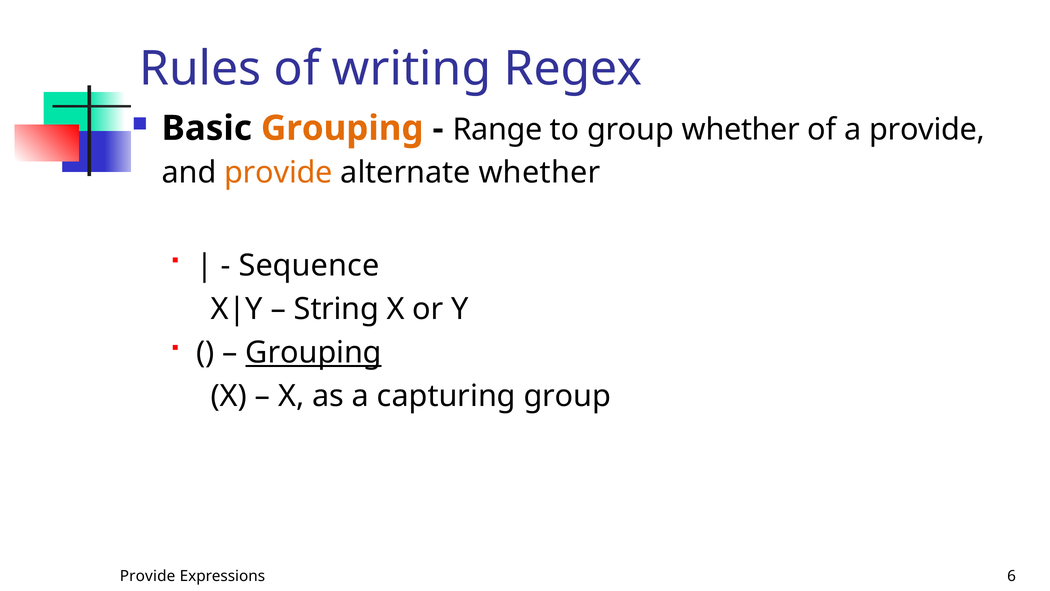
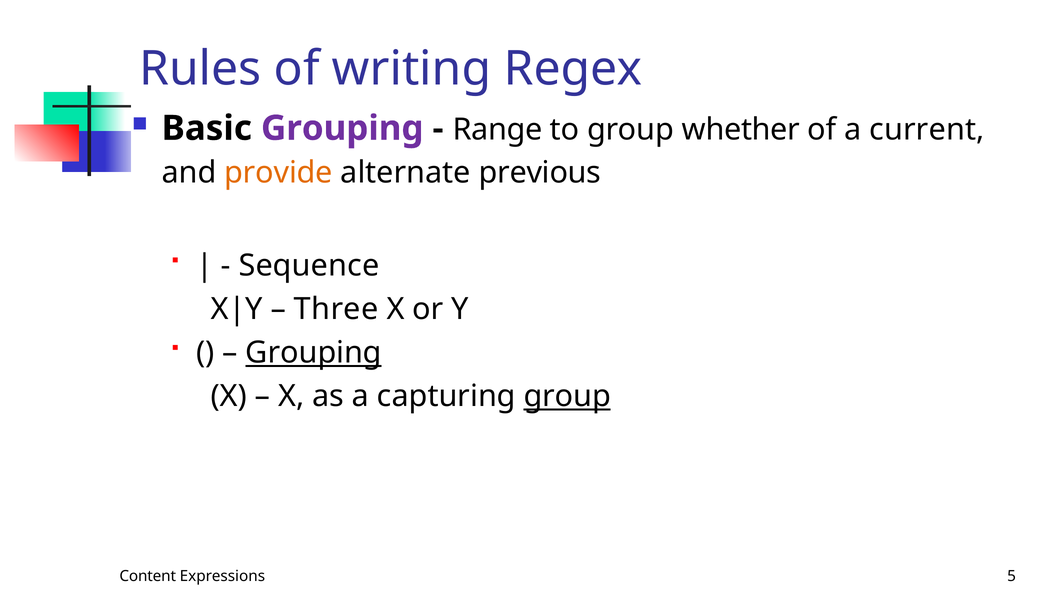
Grouping at (342, 128) colour: orange -> purple
a provide: provide -> current
alternate whether: whether -> previous
String: String -> Three
group at (567, 396) underline: none -> present
Provide at (148, 576): Provide -> Content
6: 6 -> 5
